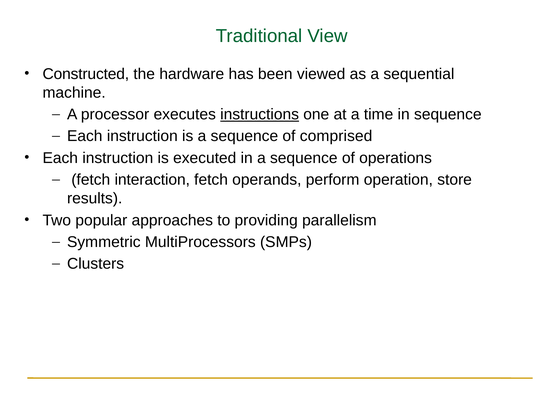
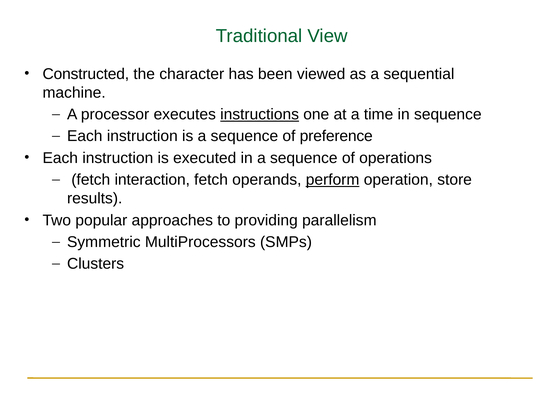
hardware: hardware -> character
comprised: comprised -> preference
perform underline: none -> present
